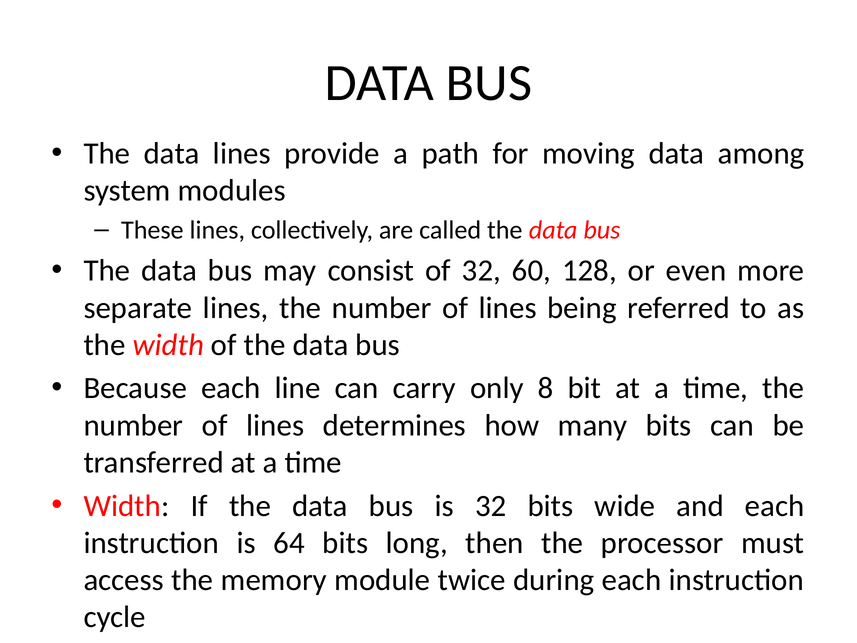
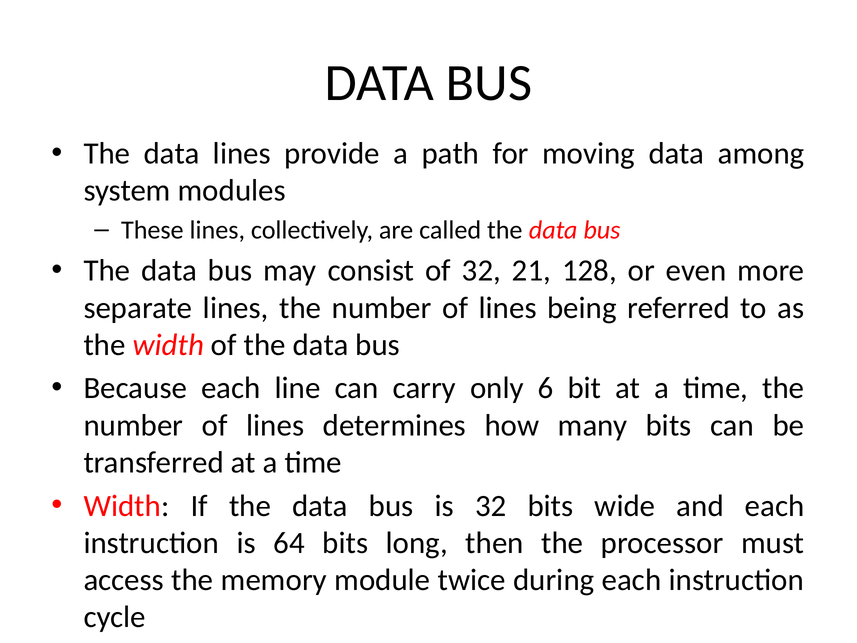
60: 60 -> 21
8: 8 -> 6
